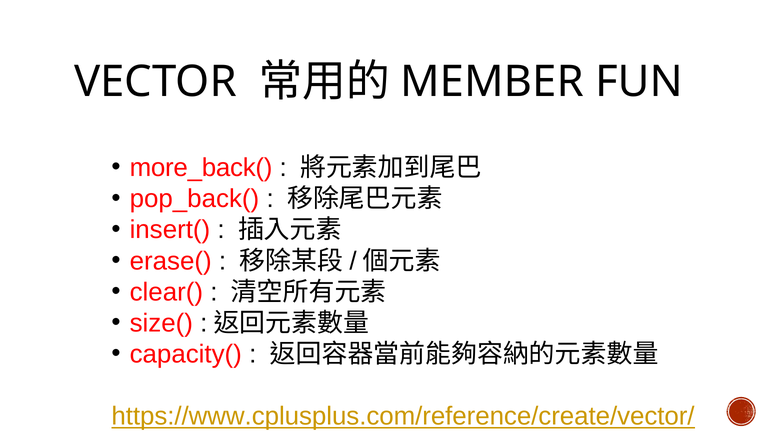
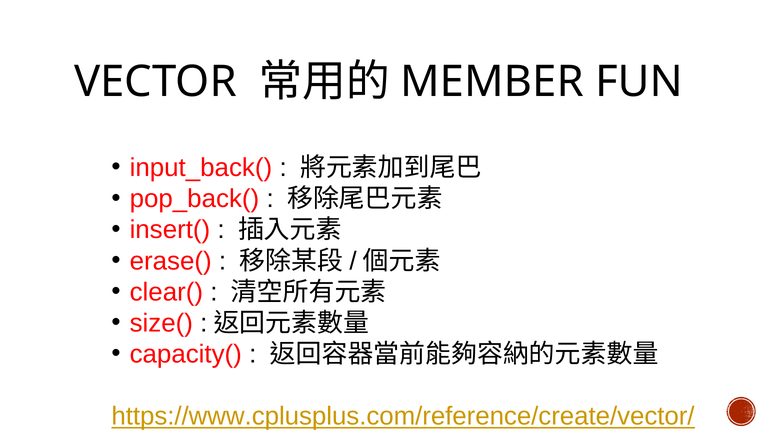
more_back(: more_back( -> input_back(
